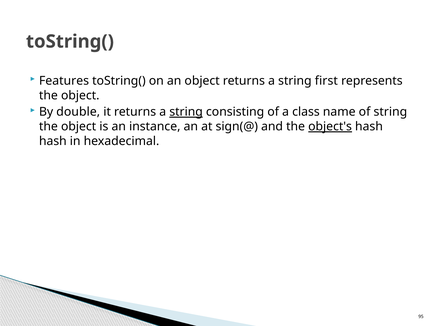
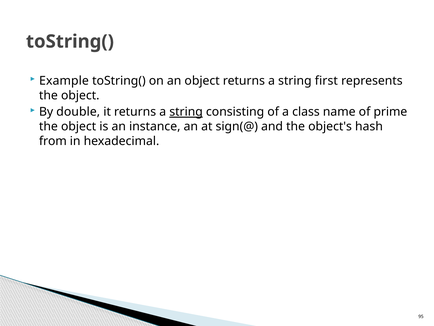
Features: Features -> Example
of string: string -> prime
object's underline: present -> none
hash at (53, 141): hash -> from
